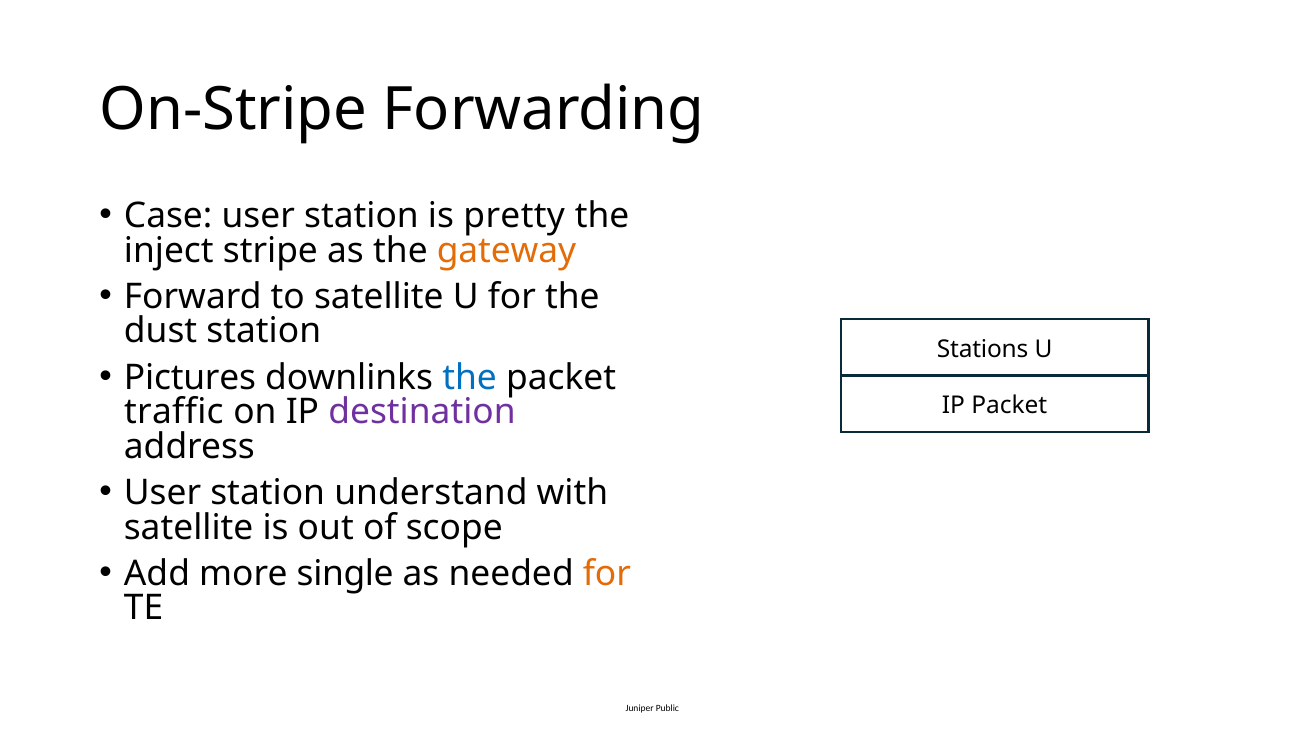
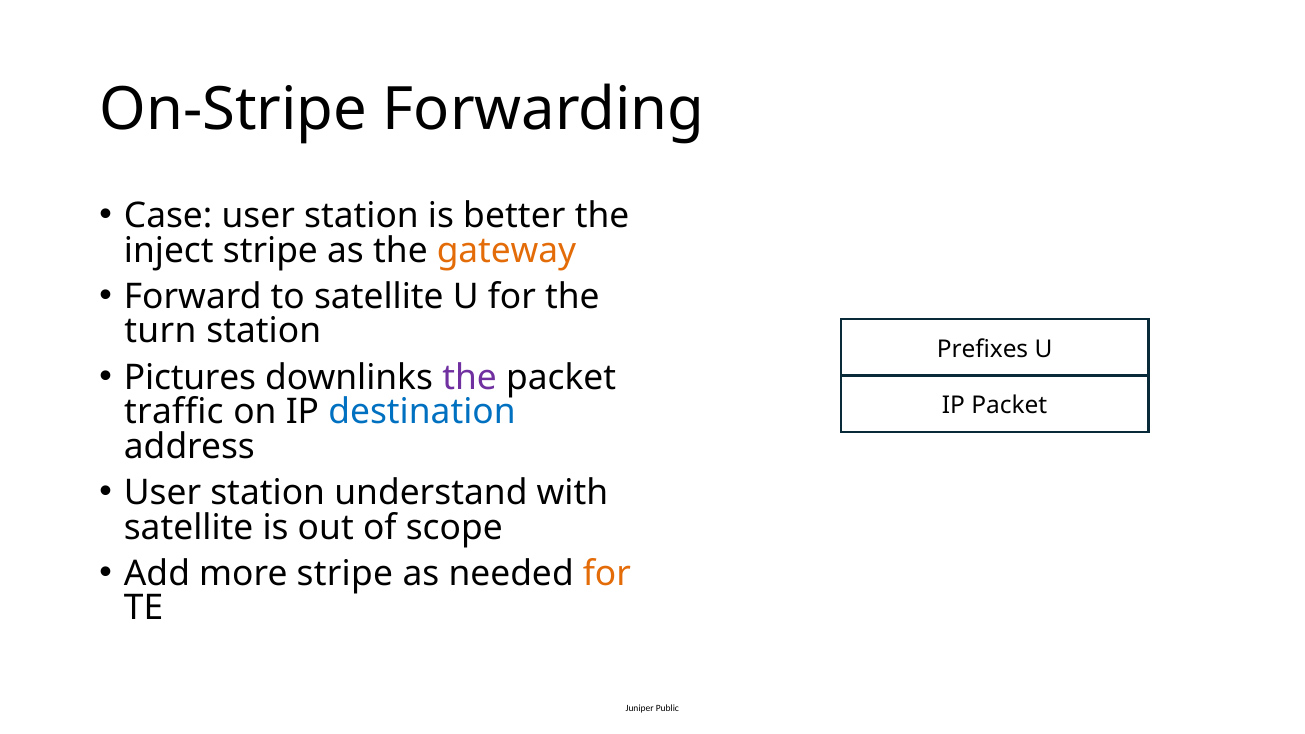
pretty: pretty -> better
dust: dust -> turn
Stations: Stations -> Prefixes
the at (470, 378) colour: blue -> purple
destination colour: purple -> blue
more single: single -> stripe
